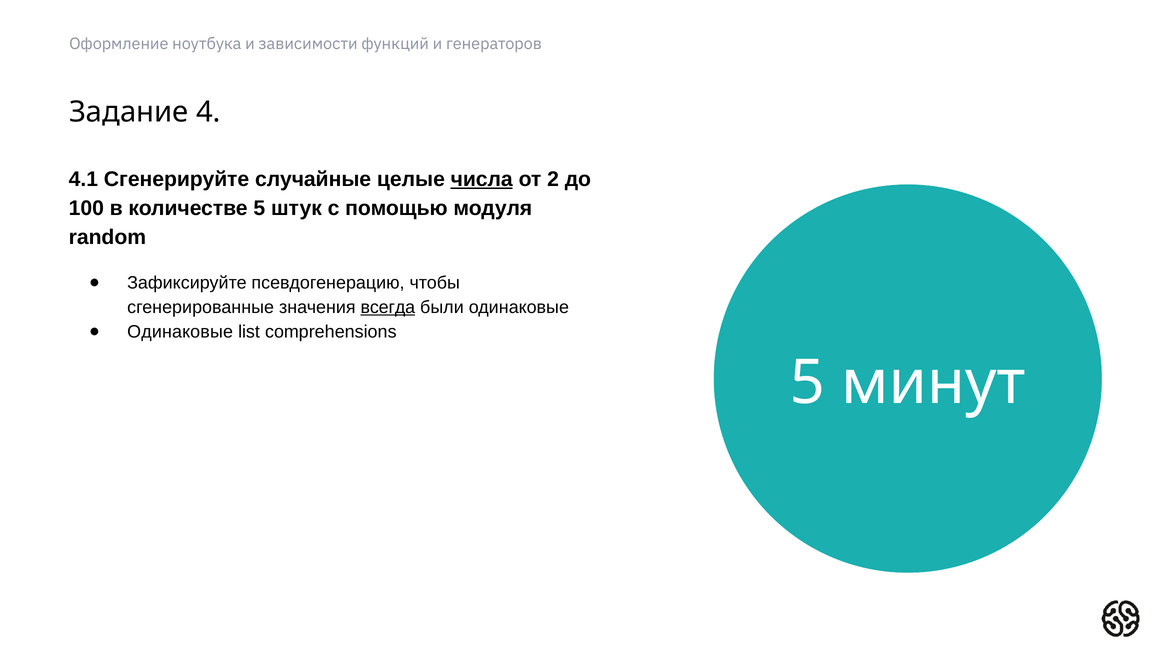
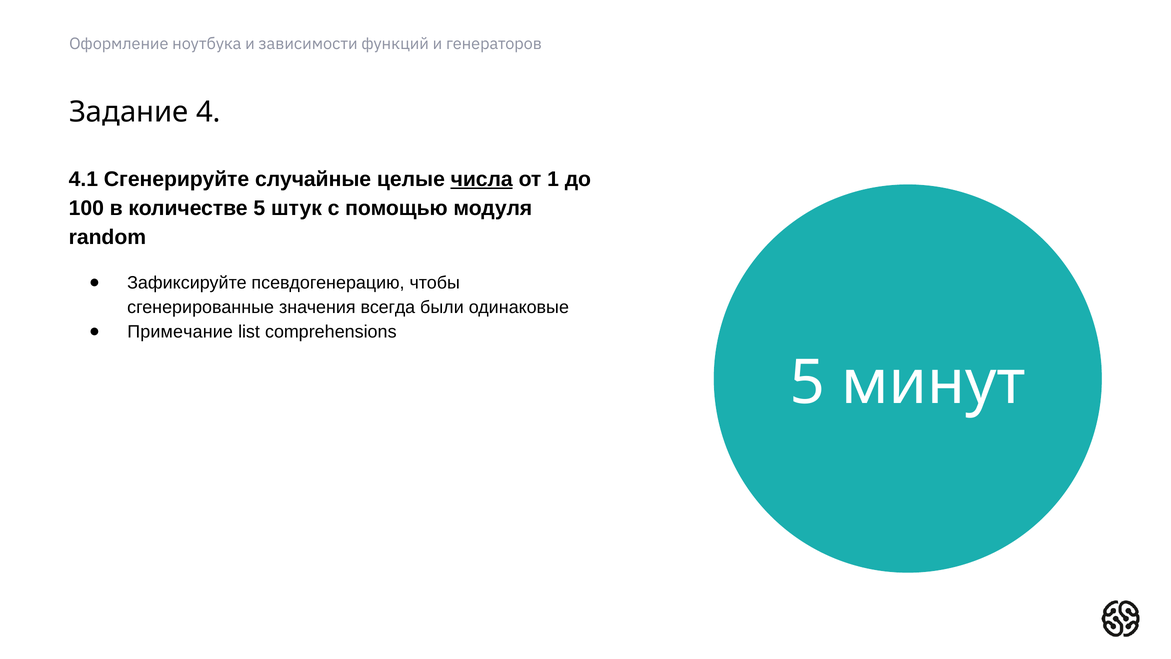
2: 2 -> 1
всегда underline: present -> none
Одинаковые at (180, 332): Одинаковые -> Примечание
